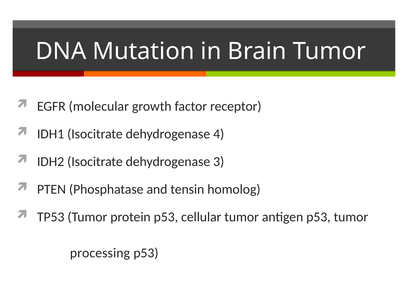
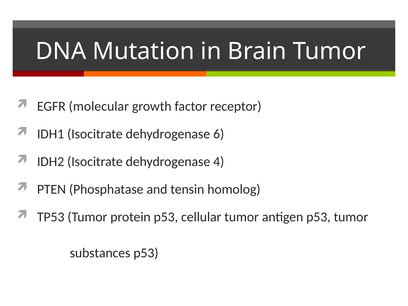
4: 4 -> 6
3: 3 -> 4
processing: processing -> substances
